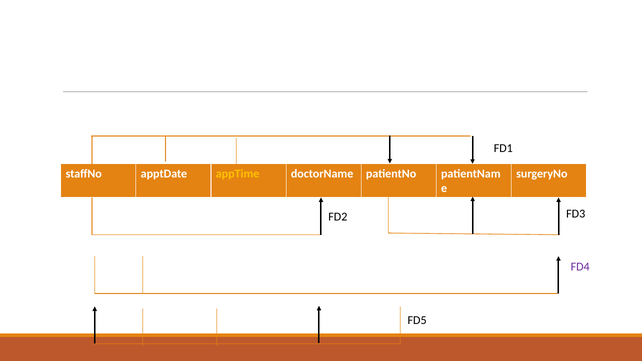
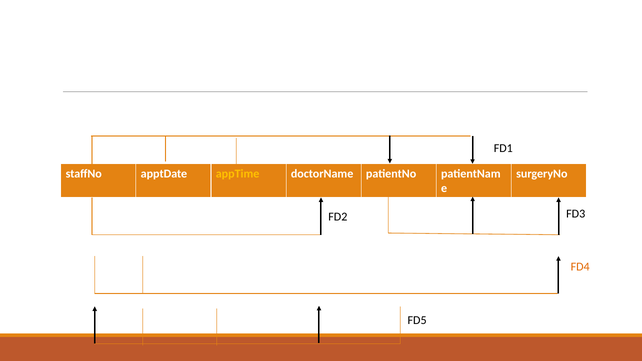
FD4 colour: purple -> orange
